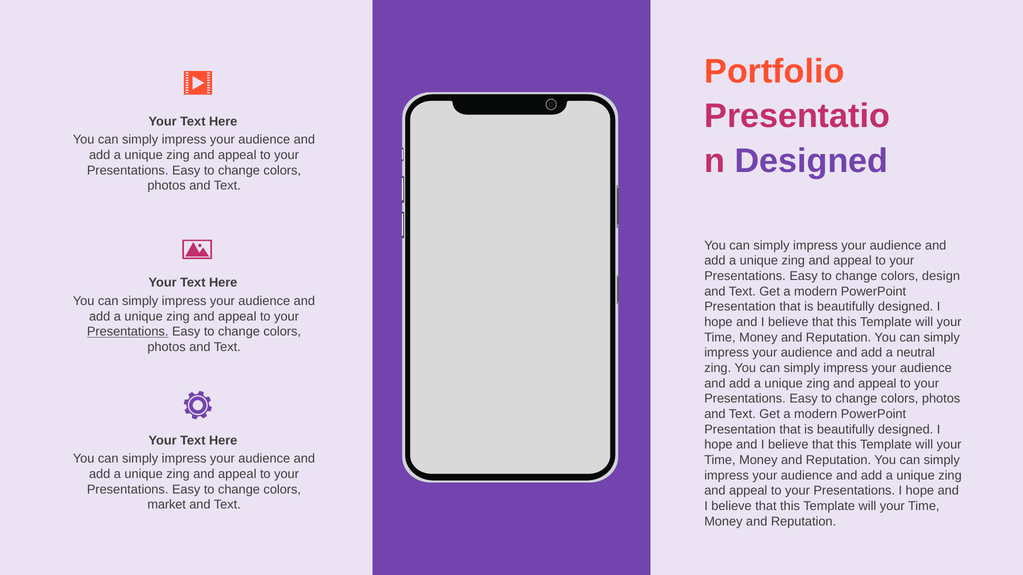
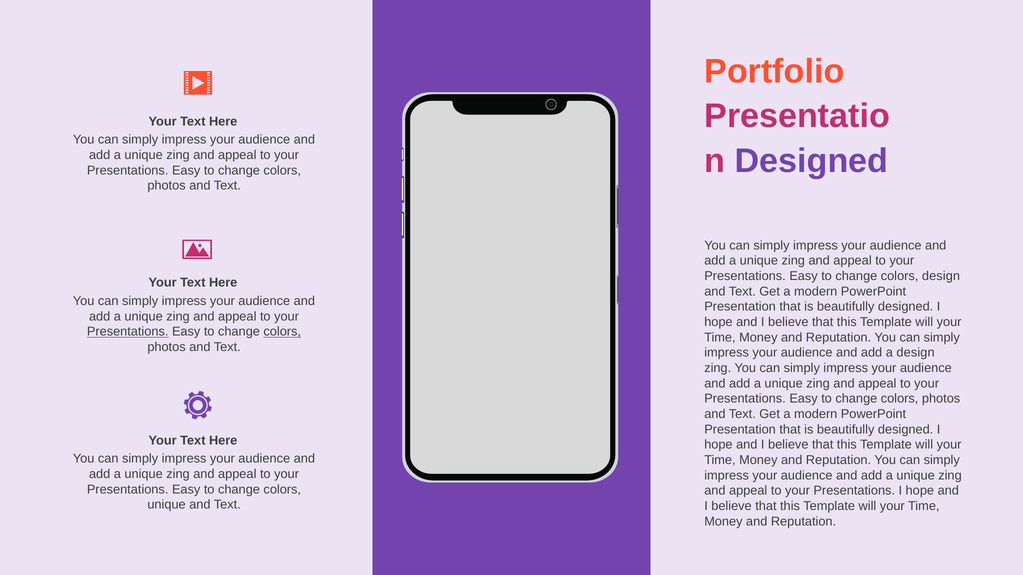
colors at (282, 332) underline: none -> present
a neutral: neutral -> design
market at (167, 505): market -> unique
